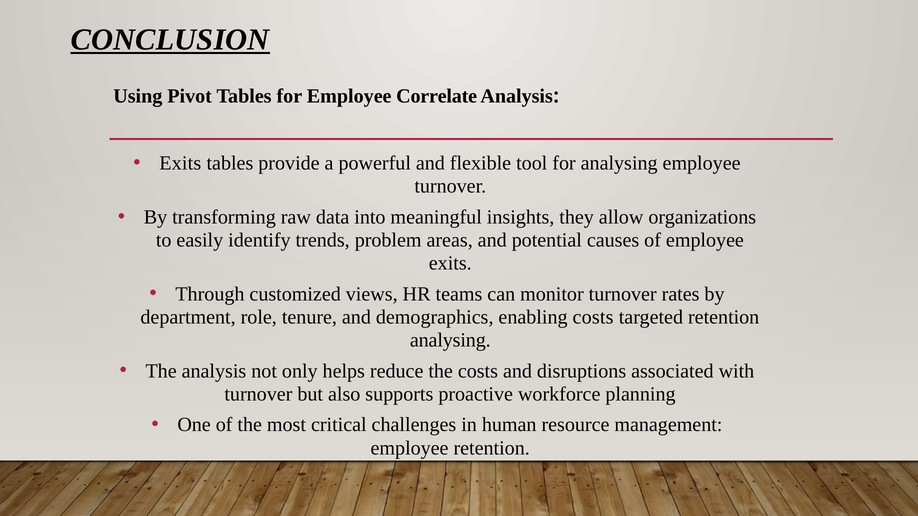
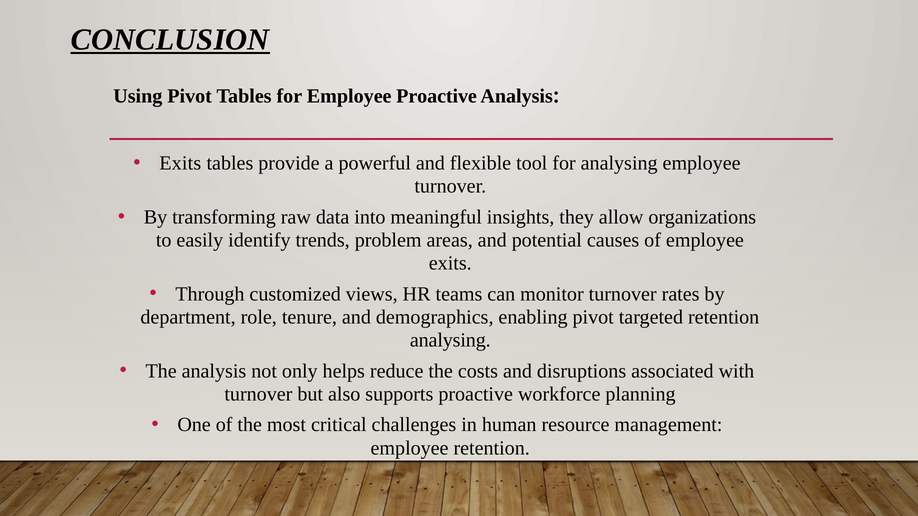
Employee Correlate: Correlate -> Proactive
enabling costs: costs -> pivot
